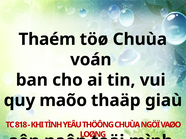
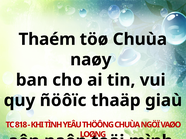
voán: voán -> naøy
maõo: maõo -> ñöôïc
